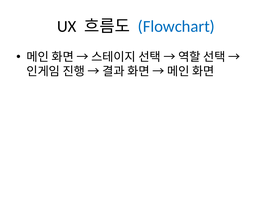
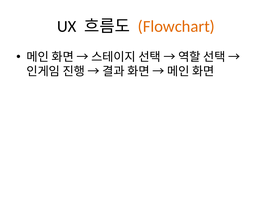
Flowchart colour: blue -> orange
